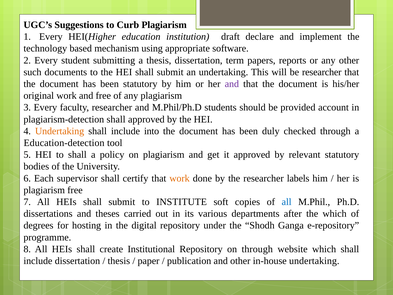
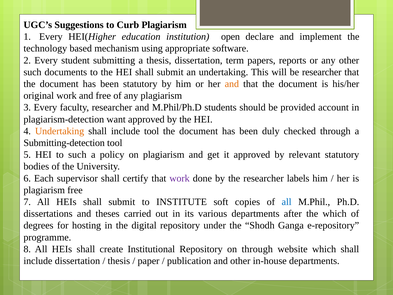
draft: draft -> open
and at (232, 84) colour: purple -> orange
plagiarism-detection shall: shall -> want
include into: into -> tool
Education-detection: Education-detection -> Submitting-detection
to shall: shall -> such
work at (180, 178) colour: orange -> purple
in-house undertaking: undertaking -> departments
